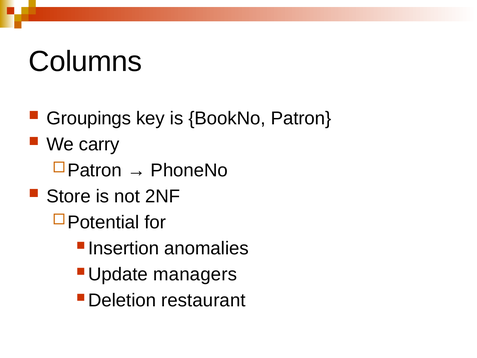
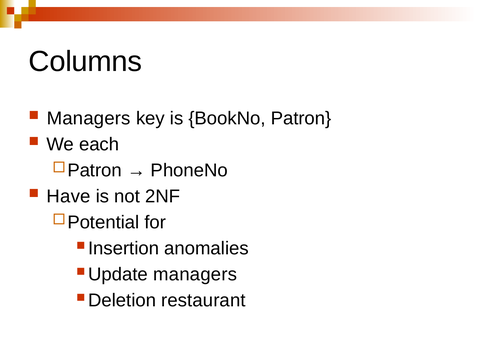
Groupings at (89, 118): Groupings -> Managers
carry: carry -> each
Store: Store -> Have
